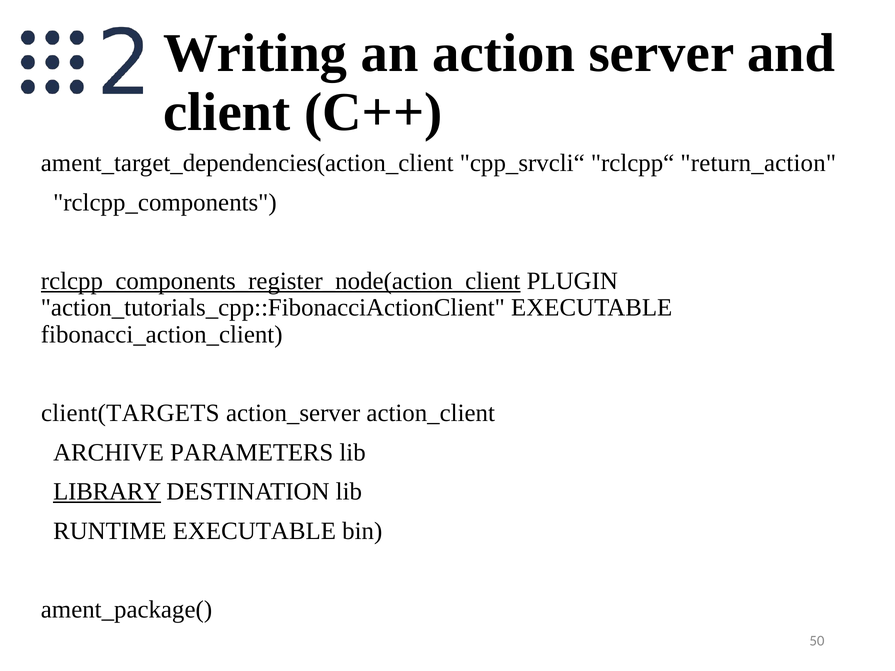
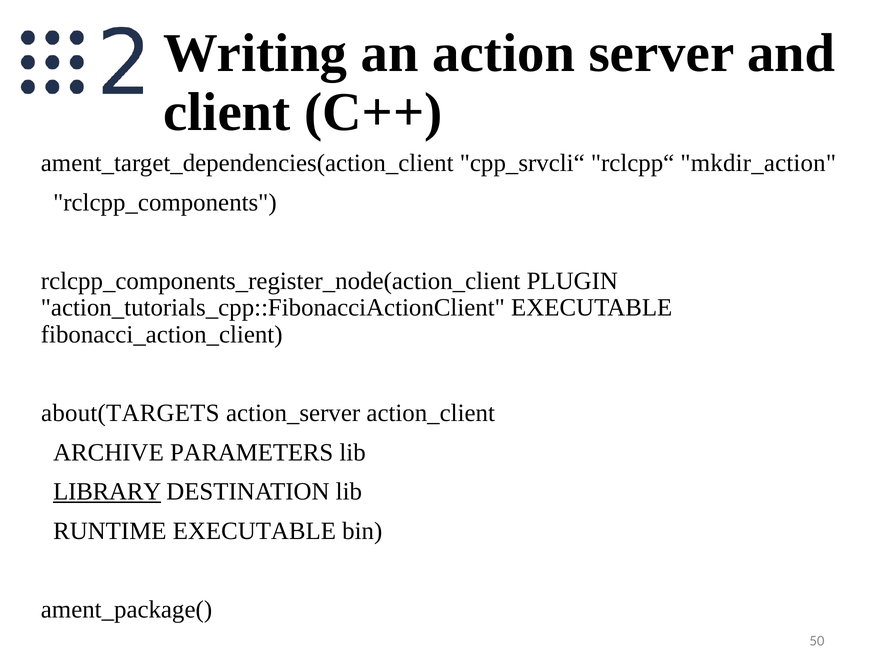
return_action: return_action -> mkdir_action
rclcpp_components_register_node(action_client underline: present -> none
client(TARGETS: client(TARGETS -> about(TARGETS
